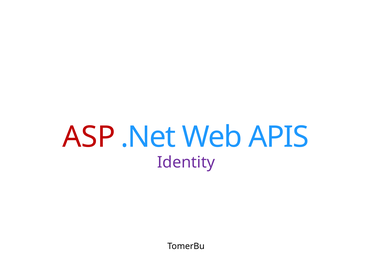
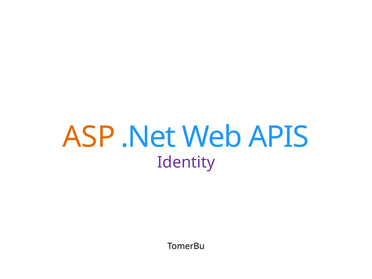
ASP colour: red -> orange
